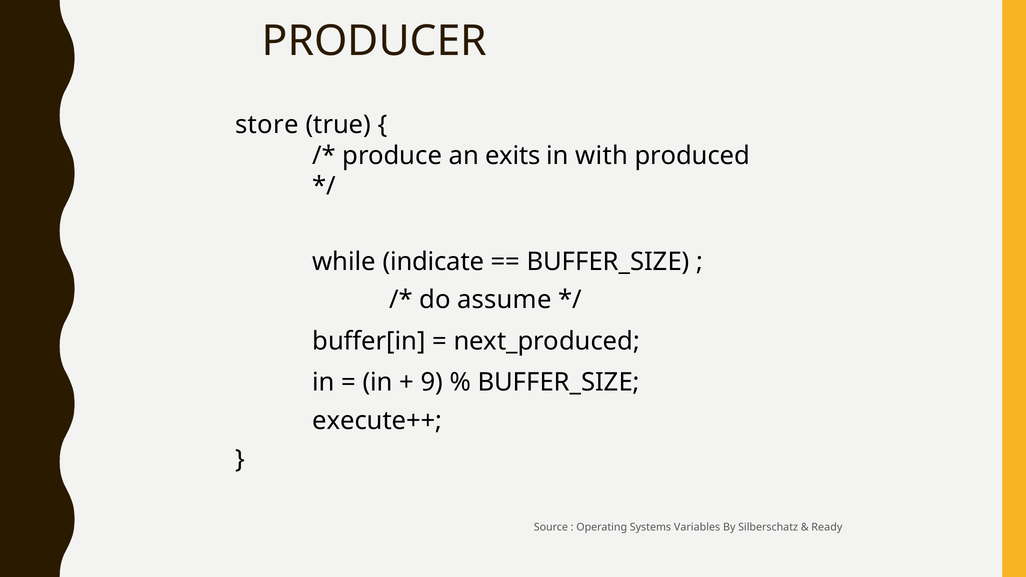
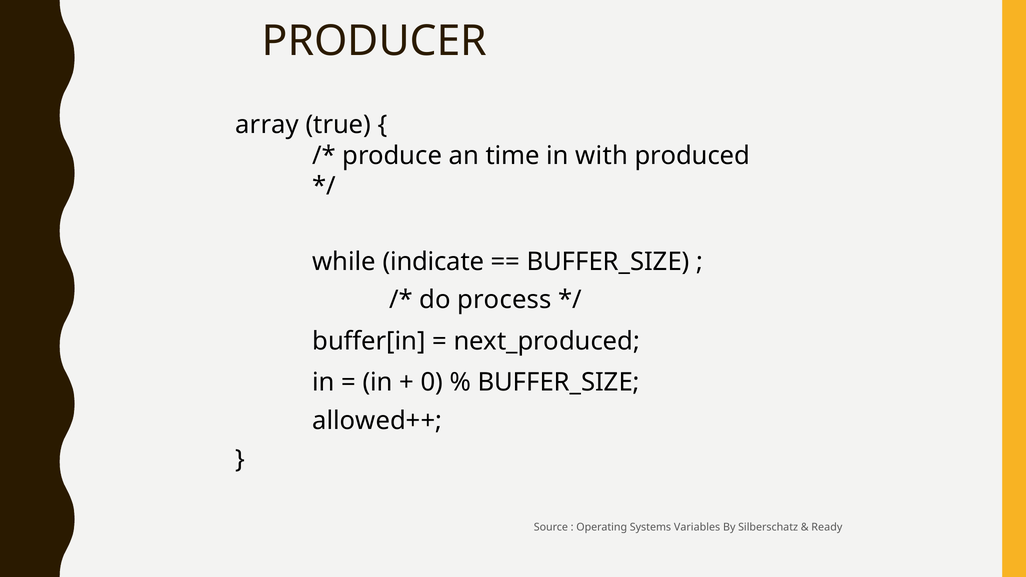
store: store -> array
exits: exits -> time
assume: assume -> process
9: 9 -> 0
execute++: execute++ -> allowed++
